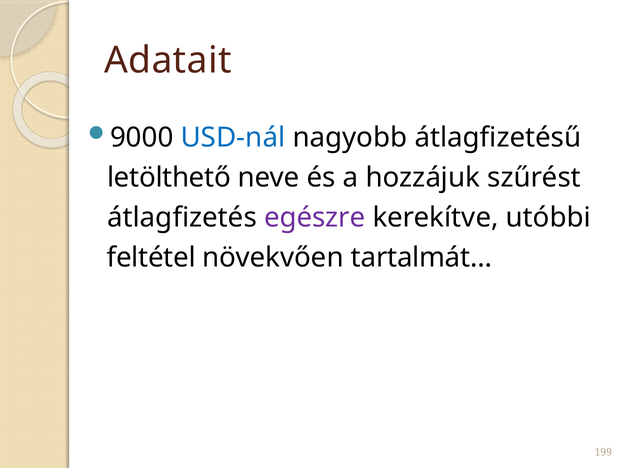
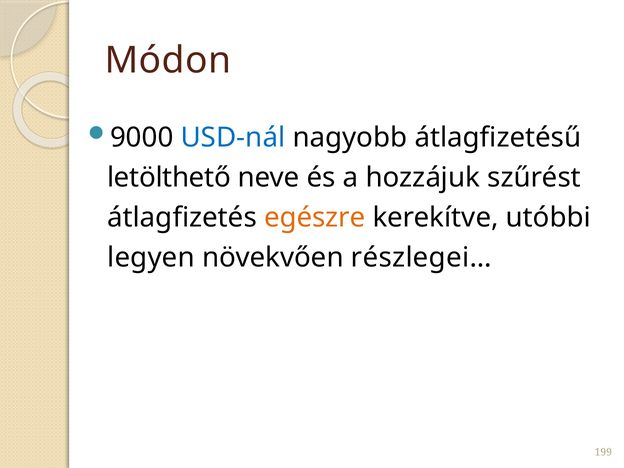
Adatait: Adatait -> Módon
egészre colour: purple -> orange
feltétel: feltétel -> legyen
tartalmát…: tartalmát… -> részlegei…
